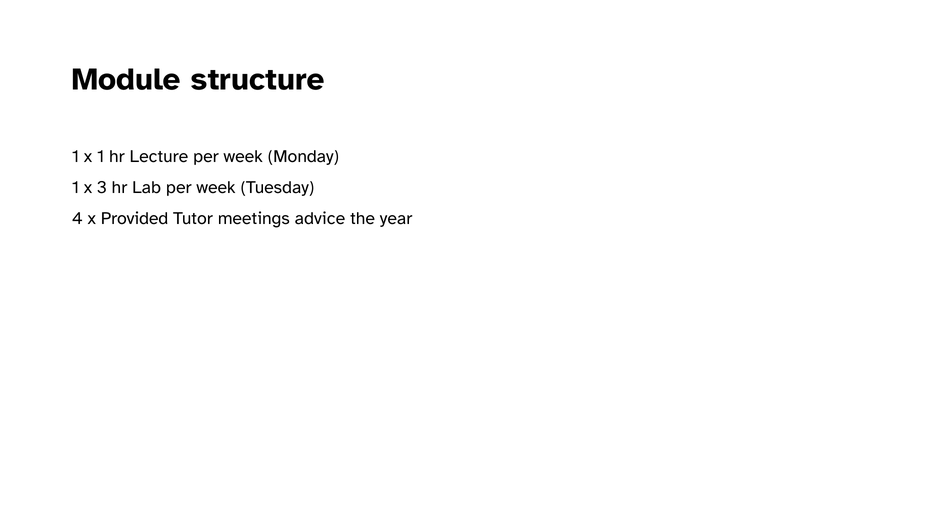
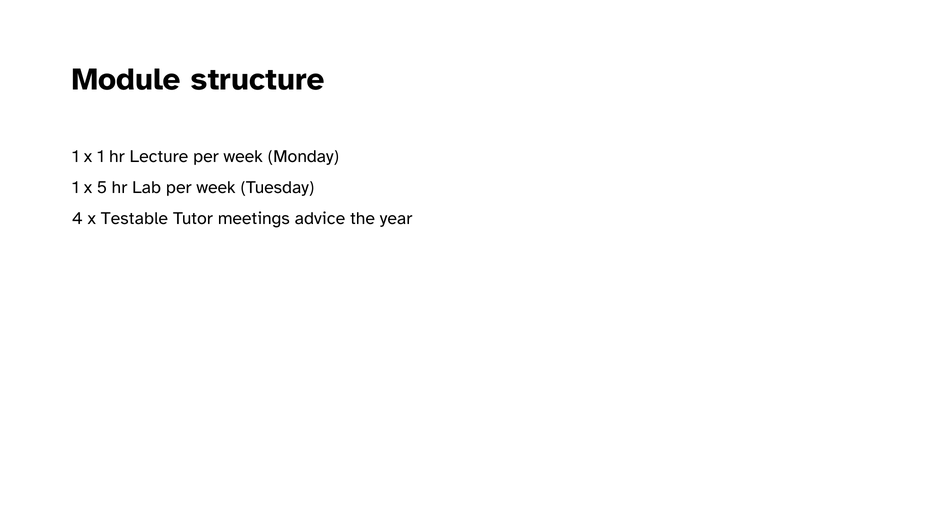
3: 3 -> 5
Provided: Provided -> Testable
